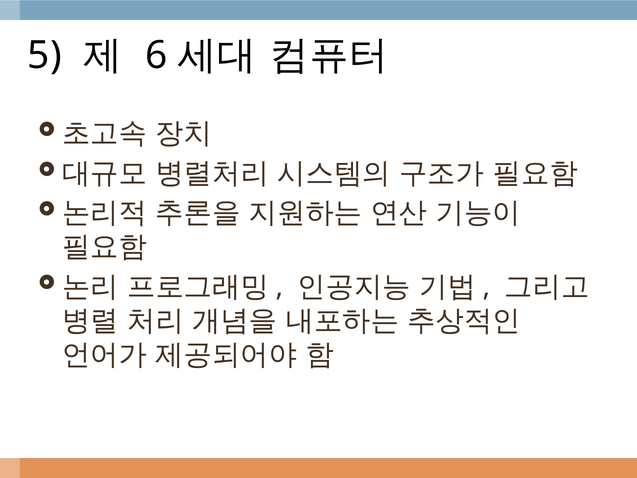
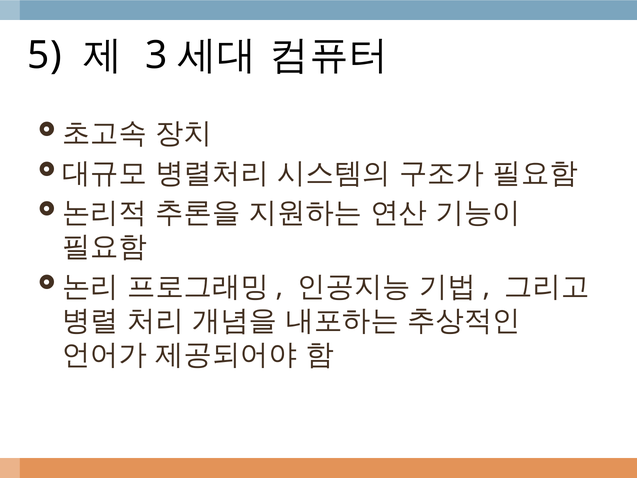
6: 6 -> 3
